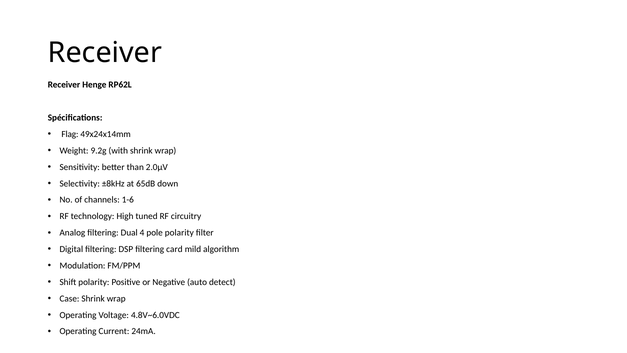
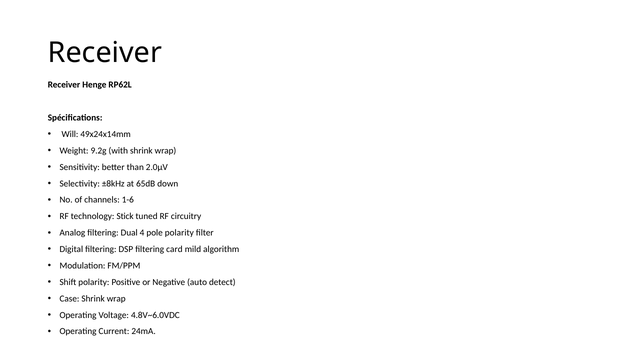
Flag: Flag -> Will
High: High -> Stick
